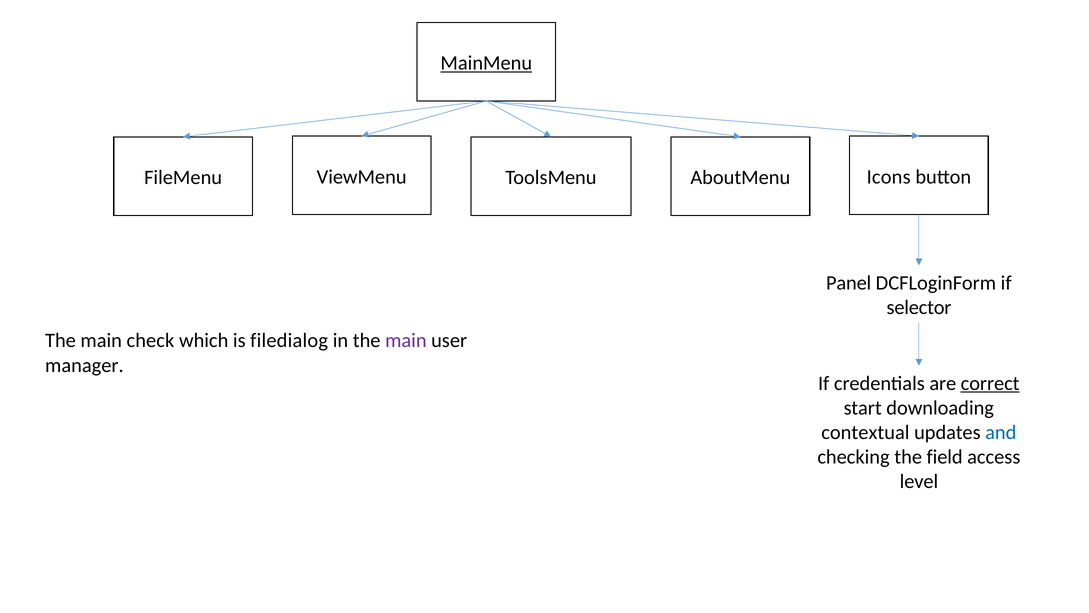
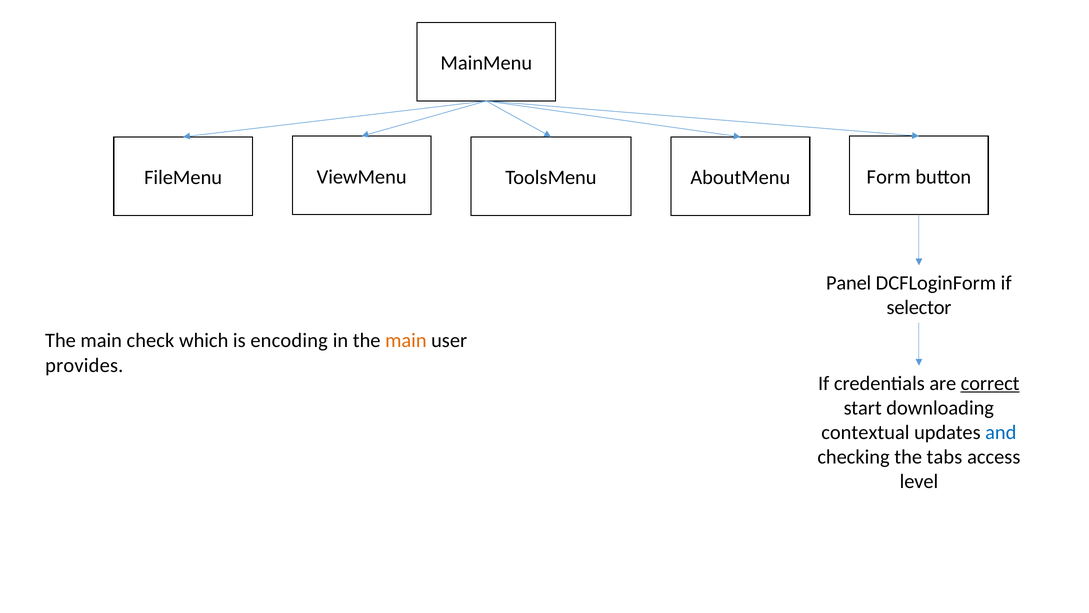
MainMenu underline: present -> none
Icons: Icons -> Form
filedialog: filedialog -> encoding
main at (406, 341) colour: purple -> orange
manager: manager -> provides
field: field -> tabs
